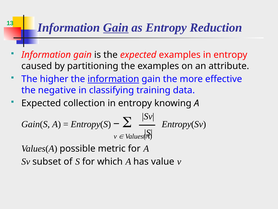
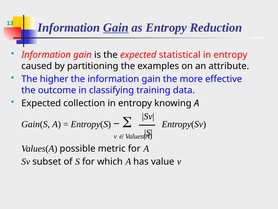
expected examples: examples -> statistical
information at (113, 79) underline: present -> none
negative: negative -> outcome
